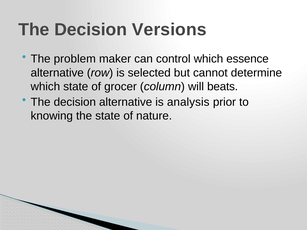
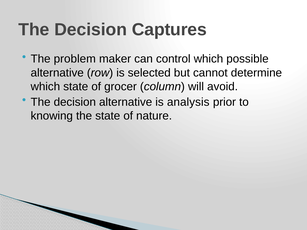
Versions: Versions -> Captures
essence: essence -> possible
beats: beats -> avoid
